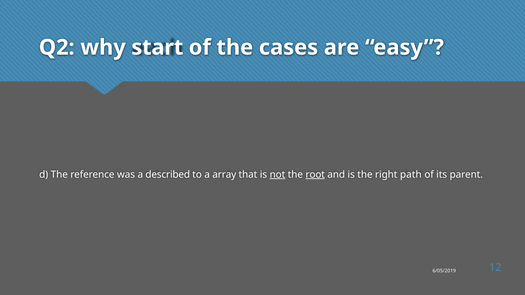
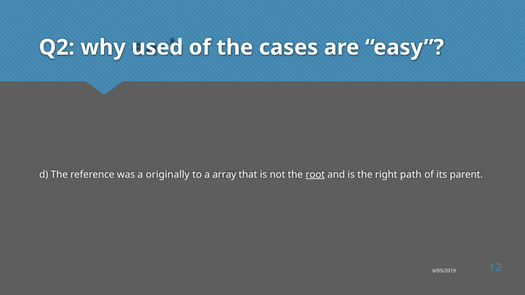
start: start -> used
described: described -> originally
not underline: present -> none
